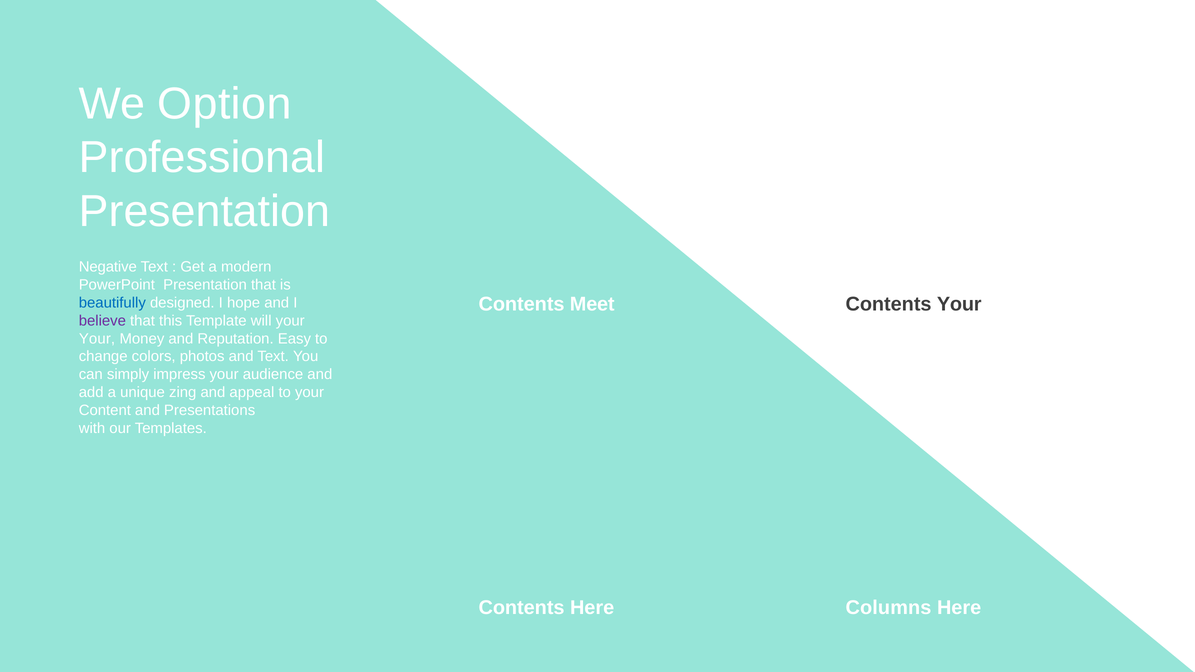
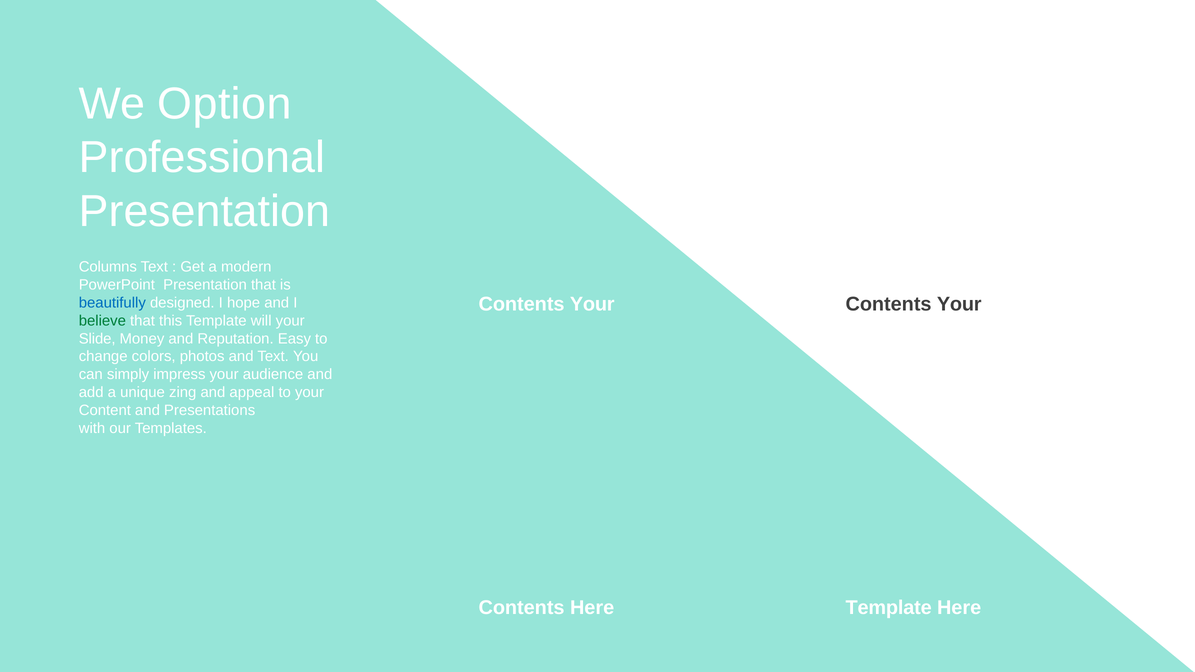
Negative: Negative -> Columns
Meet at (592, 304): Meet -> Your
believe colour: purple -> green
Your at (97, 339): Your -> Slide
Here Columns: Columns -> Template
